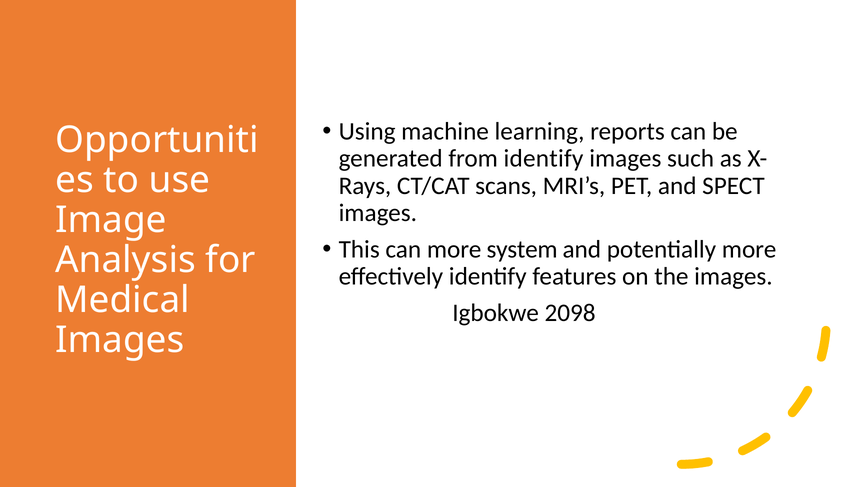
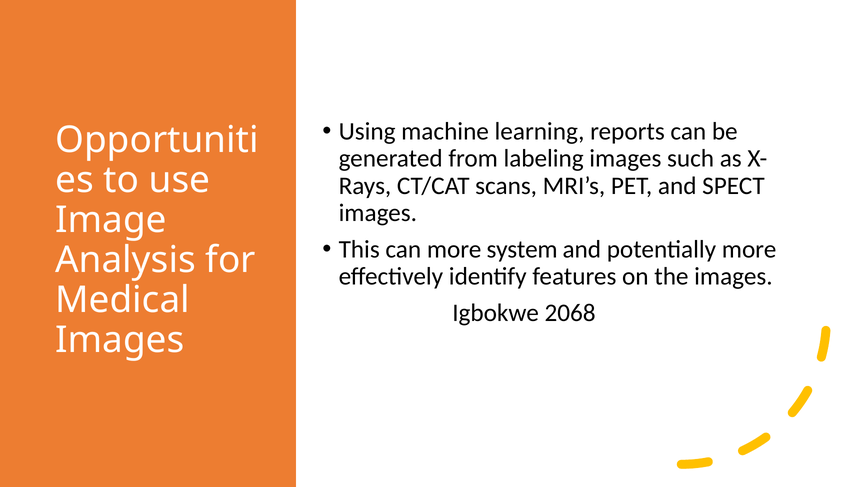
from identify: identify -> labeling
2098: 2098 -> 2068
